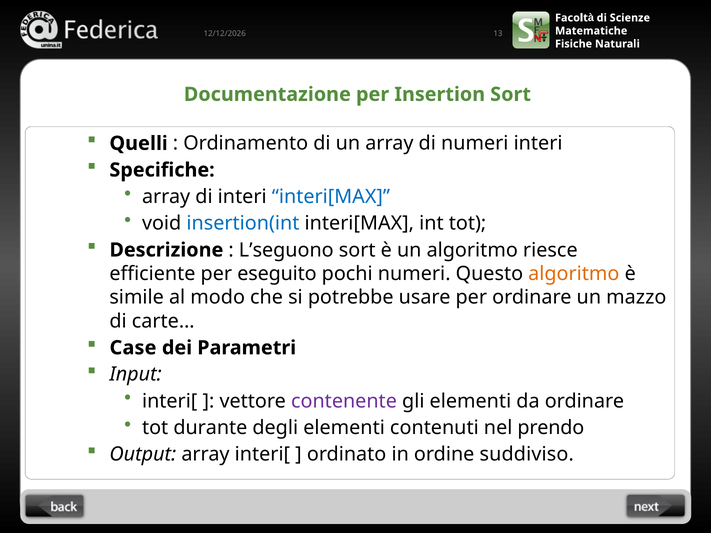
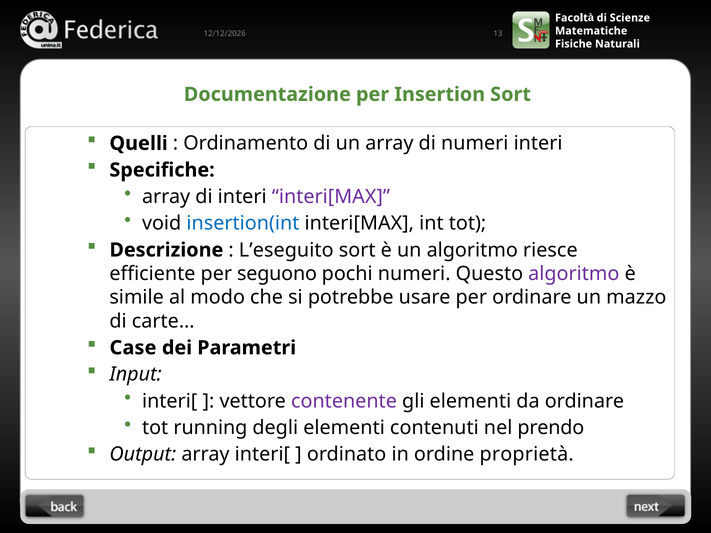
interi[MAX at (331, 197) colour: blue -> purple
L’seguono: L’seguono -> L’eseguito
eseguito: eseguito -> seguono
algoritmo at (574, 274) colour: orange -> purple
durante: durante -> running
suddiviso: suddiviso -> proprietà
